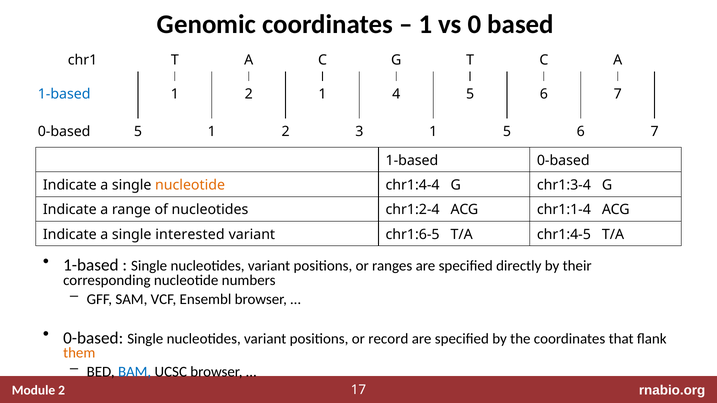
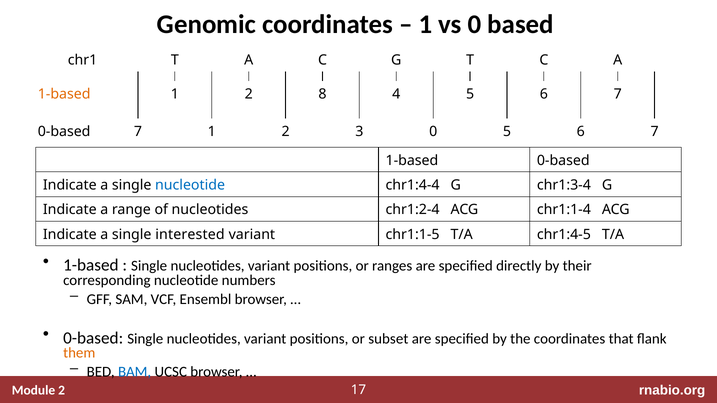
1-based at (64, 94) colour: blue -> orange
2 1: 1 -> 8
0-based 5: 5 -> 7
3 1: 1 -> 0
nucleotide at (190, 185) colour: orange -> blue
chr1:6-5: chr1:6-5 -> chr1:1-5
record: record -> subset
